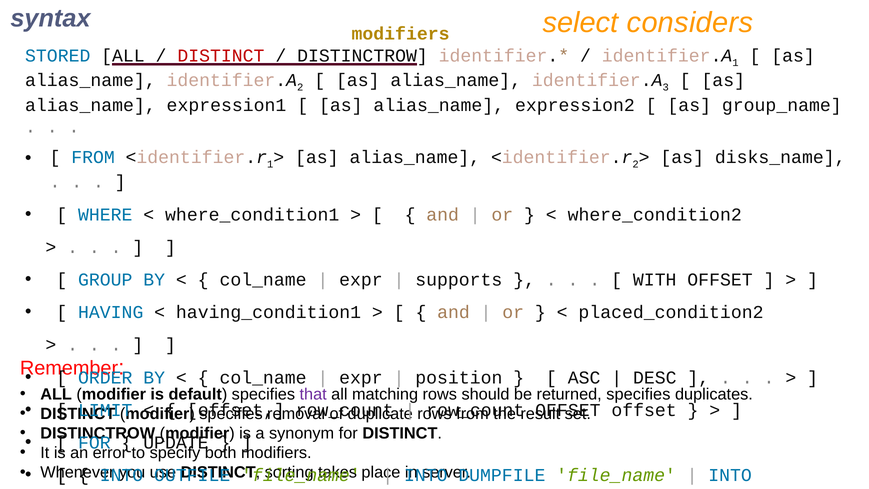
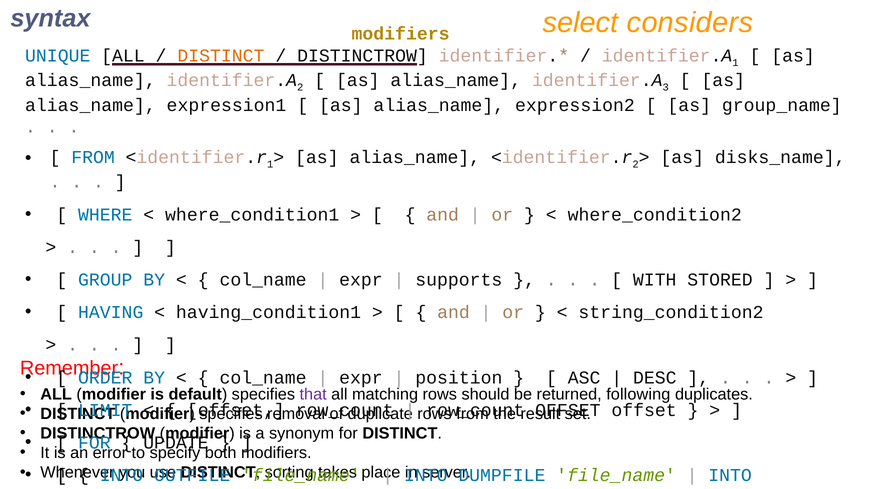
STORED: STORED -> UNIQUE
DISTINCT at (221, 56) colour: red -> orange
WITH OFFSET: OFFSET -> STORED
placed_condition2: placed_condition2 -> string_condition2
returned specifies: specifies -> following
